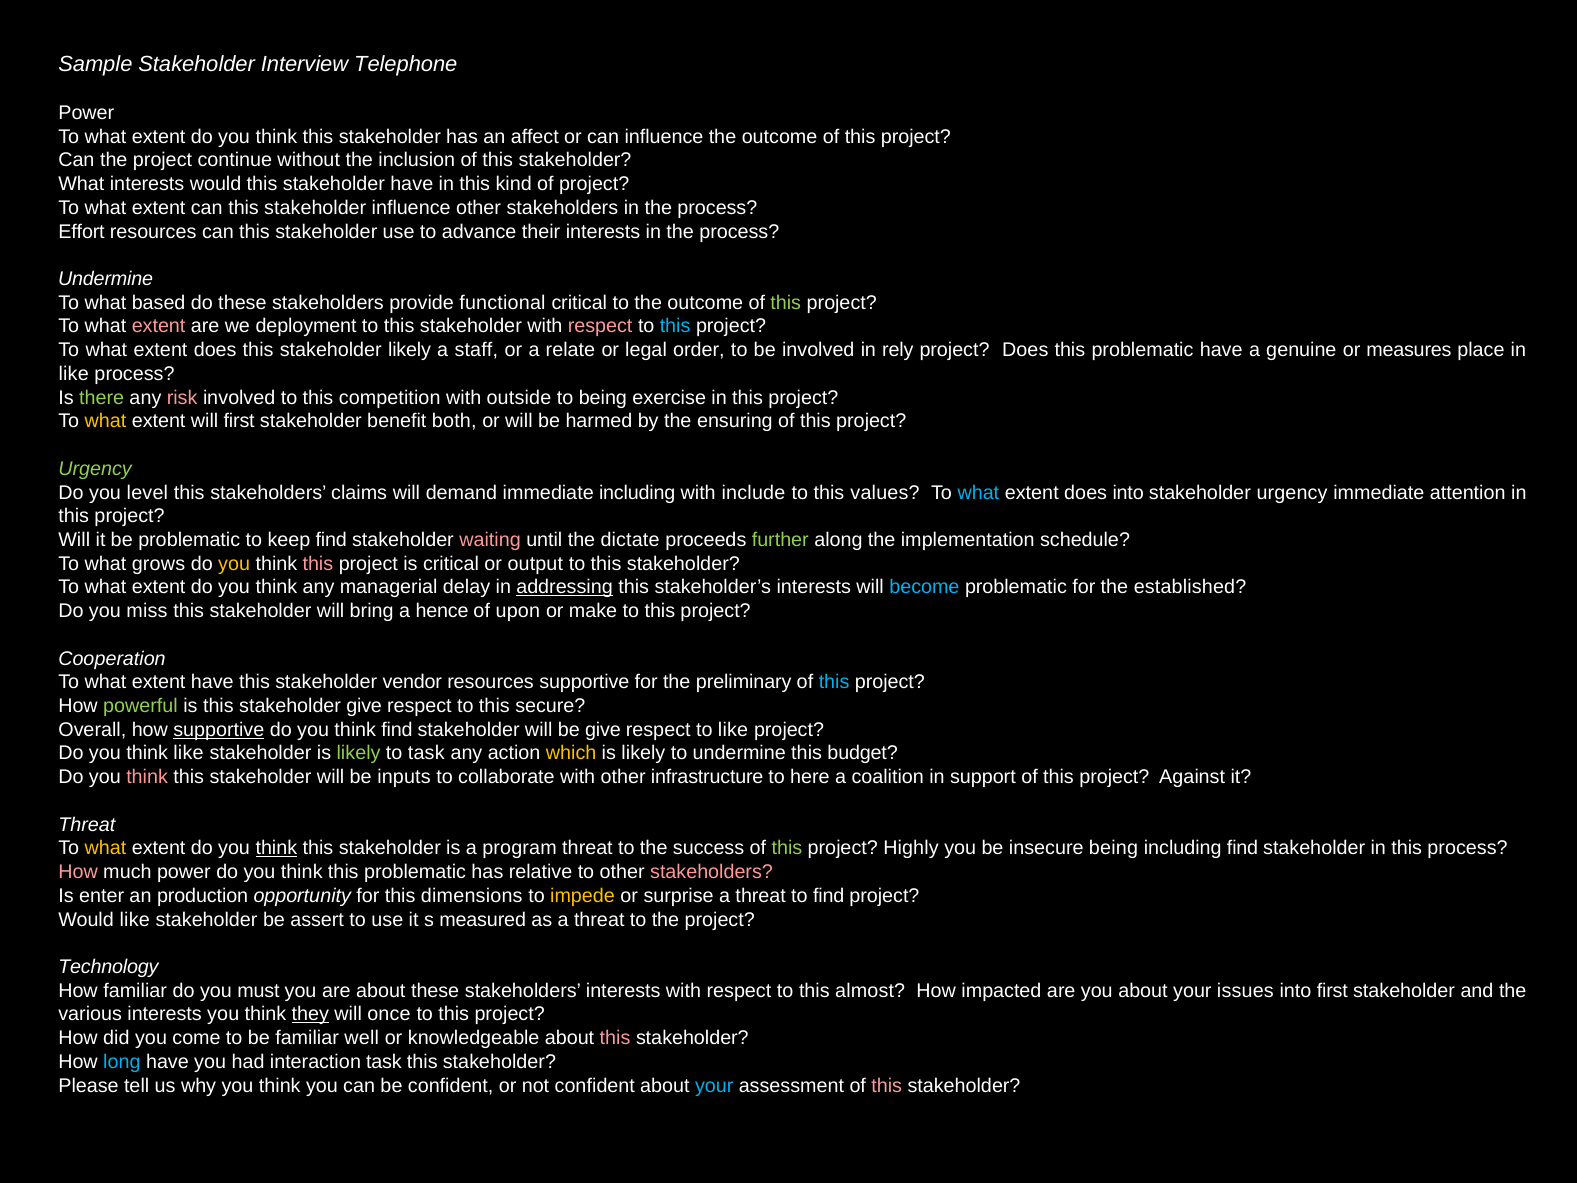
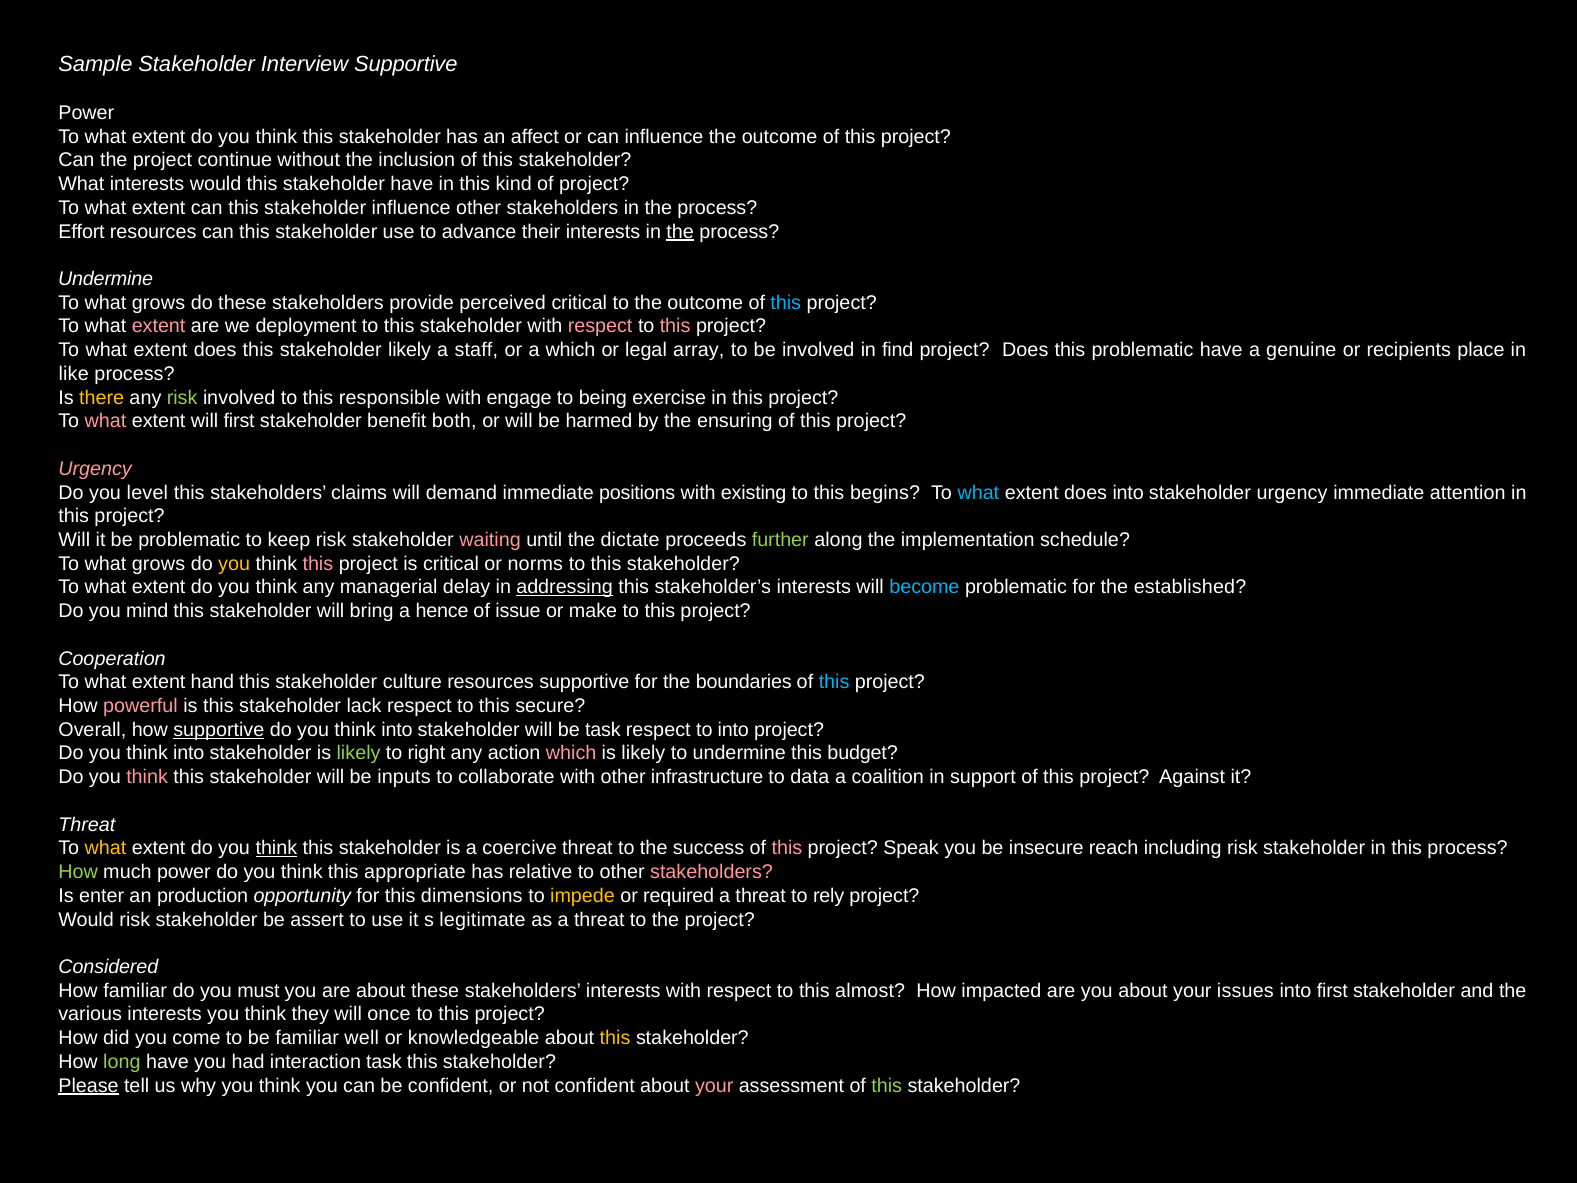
Interview Telephone: Telephone -> Supportive
the at (680, 232) underline: none -> present
based at (159, 303): based -> grows
functional: functional -> perceived
this at (786, 303) colour: light green -> light blue
this at (675, 326) colour: light blue -> pink
a relate: relate -> which
order: order -> array
rely: rely -> find
measures: measures -> recipients
there colour: light green -> yellow
risk at (182, 398) colour: pink -> light green
competition: competition -> responsible
outside: outside -> engage
what at (105, 421) colour: yellow -> pink
Urgency at (95, 469) colour: light green -> pink
immediate including: including -> positions
include: include -> existing
values: values -> begins
keep find: find -> risk
output: output -> norms
miss: miss -> mind
upon: upon -> issue
extent have: have -> hand
vendor: vendor -> culture
preliminary: preliminary -> boundaries
powerful colour: light green -> pink
stakeholder give: give -> lack
find at (397, 730): find -> into
be give: give -> task
to like: like -> into
like at (189, 753): like -> into
to task: task -> right
which at (571, 753) colour: yellow -> pink
here: here -> data
program: program -> coercive
this at (787, 848) colour: light green -> pink
Highly: Highly -> Speak
insecure being: being -> reach
including find: find -> risk
How at (78, 872) colour: pink -> light green
think this problematic: problematic -> appropriate
surprise: surprise -> required
to find: find -> rely
Would like: like -> risk
measured: measured -> legitimate
Technology: Technology -> Considered
they underline: present -> none
this at (615, 1038) colour: pink -> yellow
long colour: light blue -> light green
Please underline: none -> present
your at (714, 1085) colour: light blue -> pink
this at (887, 1085) colour: pink -> light green
